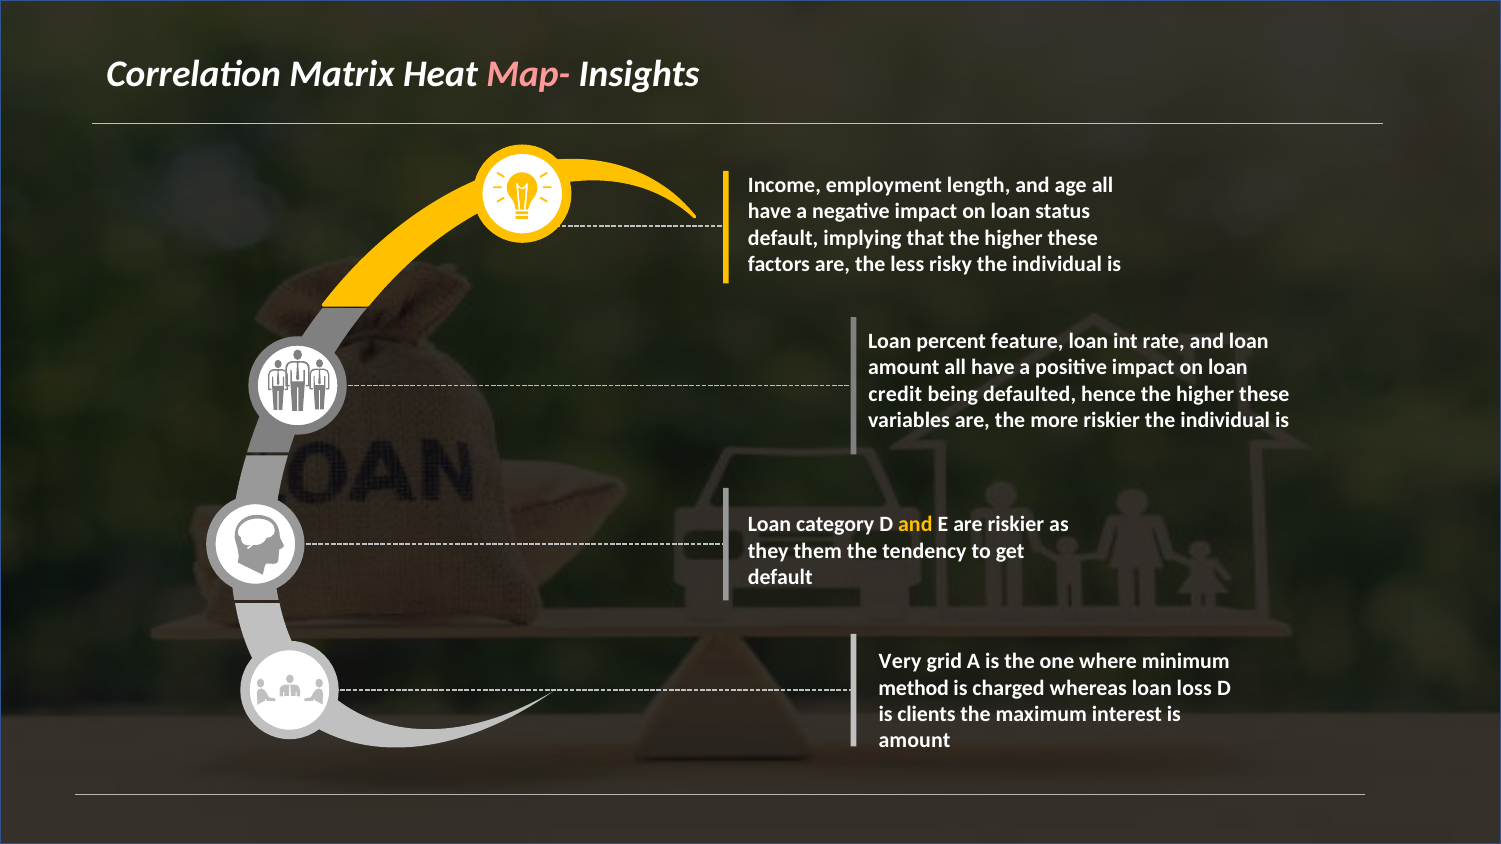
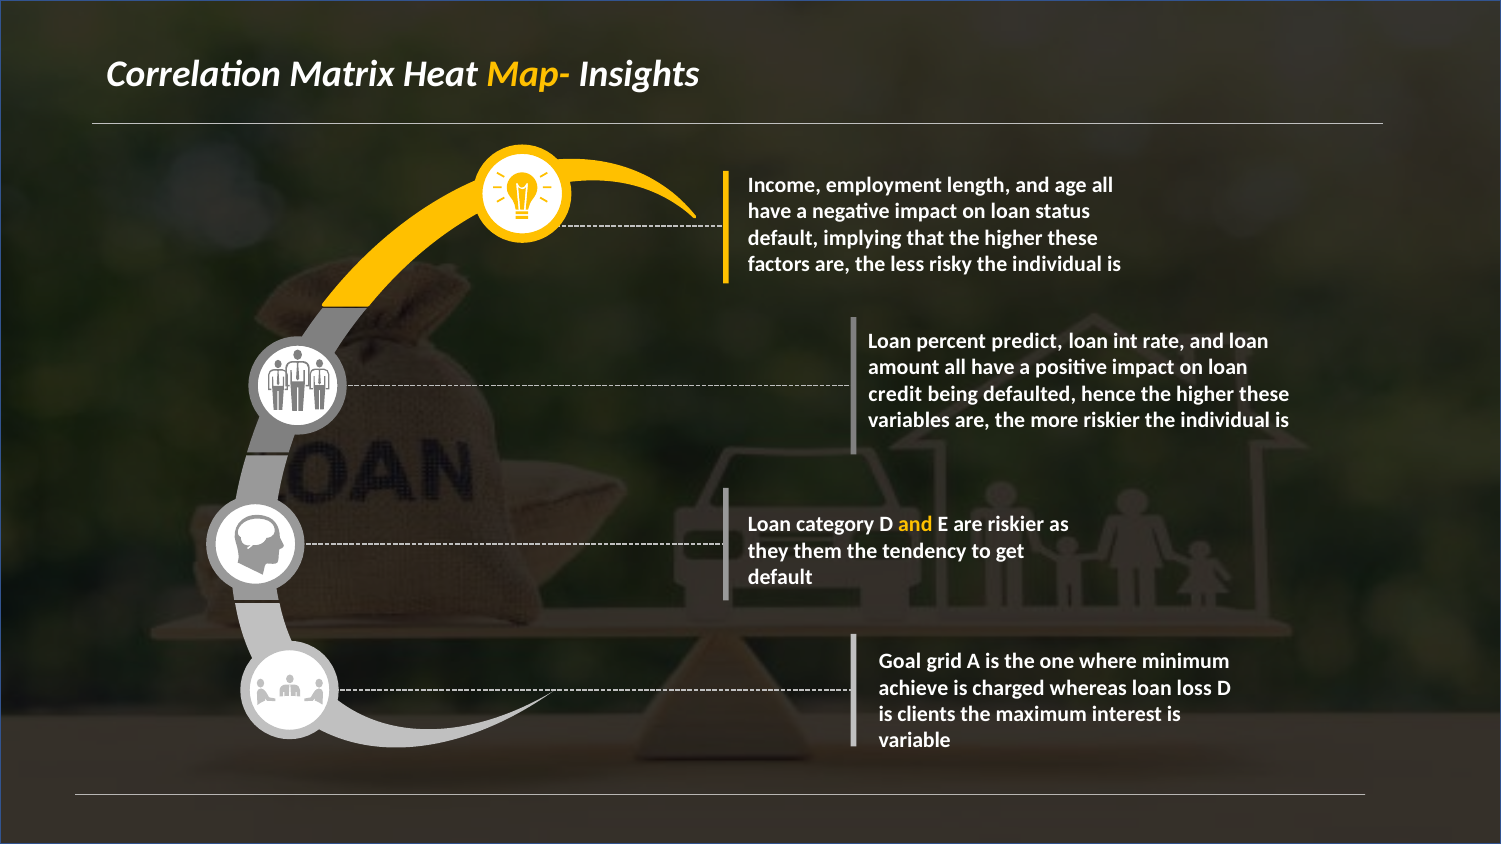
Map- colour: pink -> yellow
feature: feature -> predict
Very: Very -> Goal
method: method -> achieve
amount at (915, 741): amount -> variable
